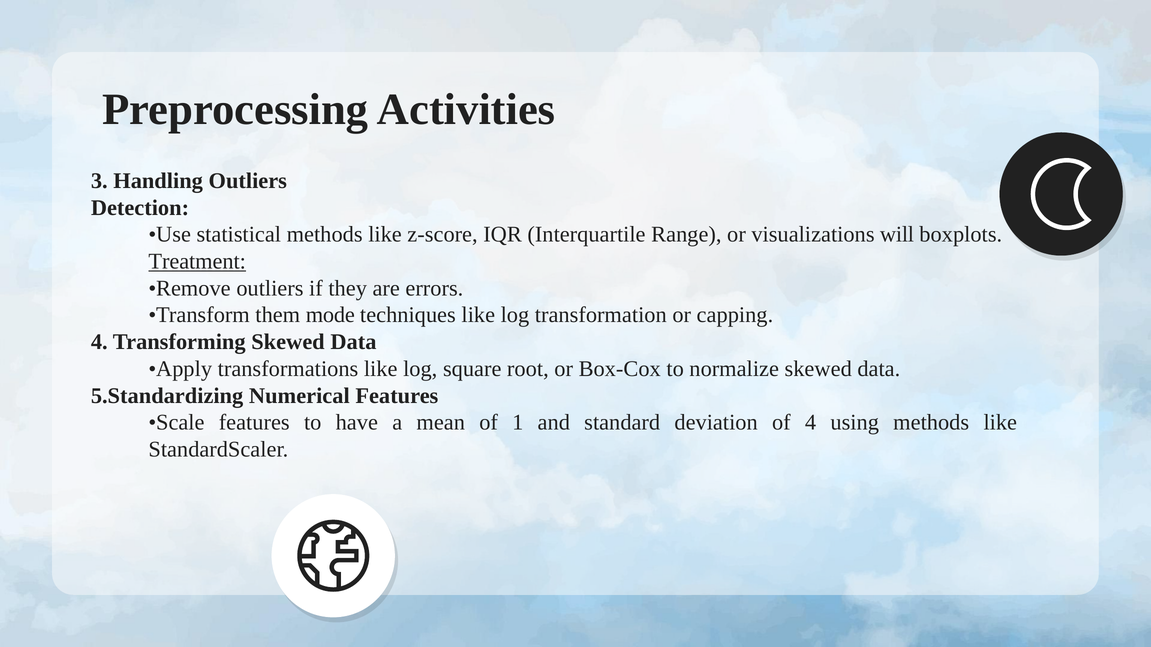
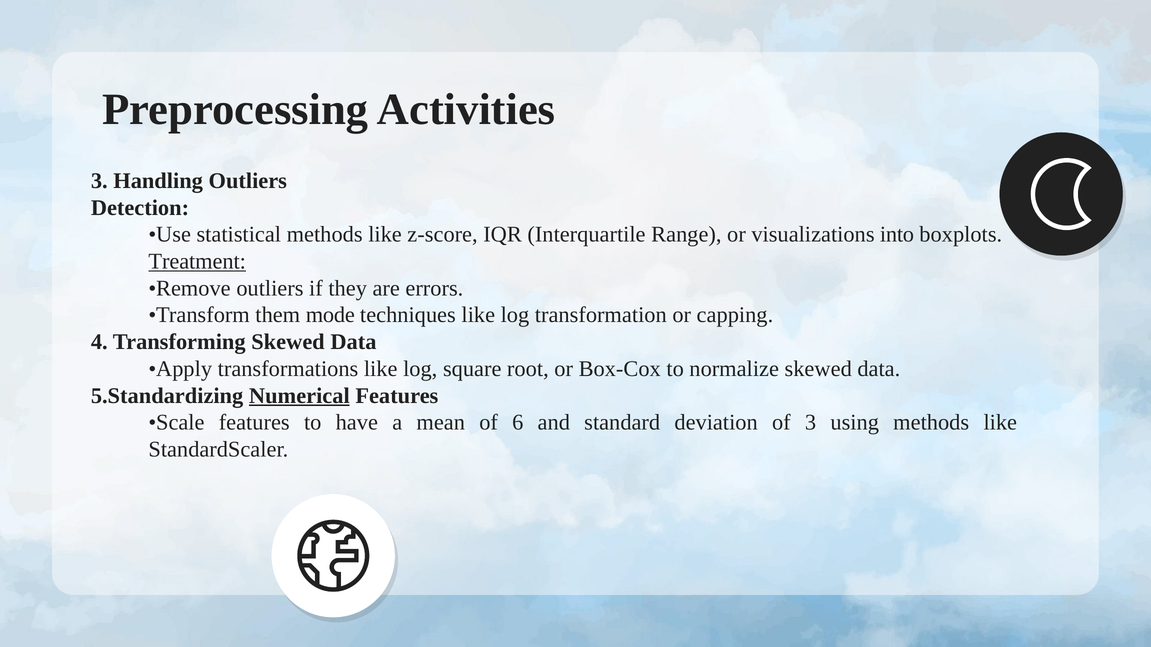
will: will -> into
Numerical underline: none -> present
1: 1 -> 6
of 4: 4 -> 3
